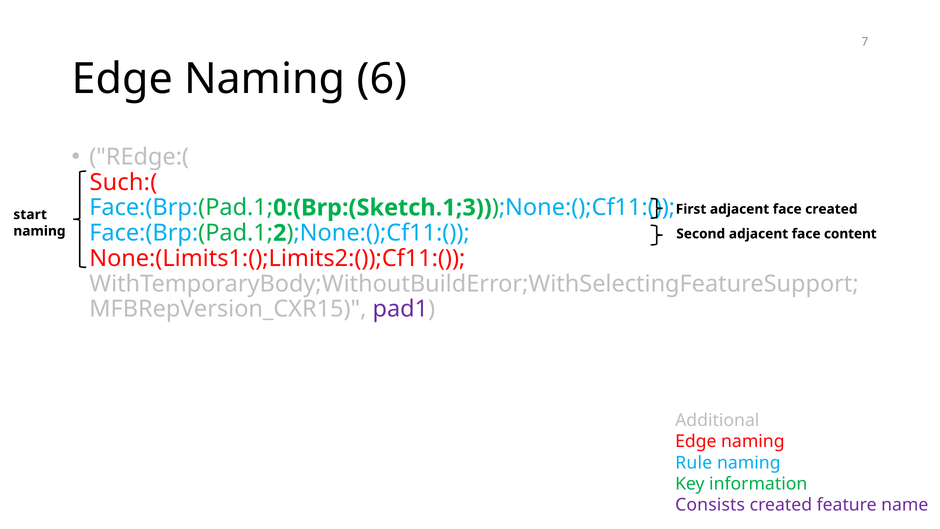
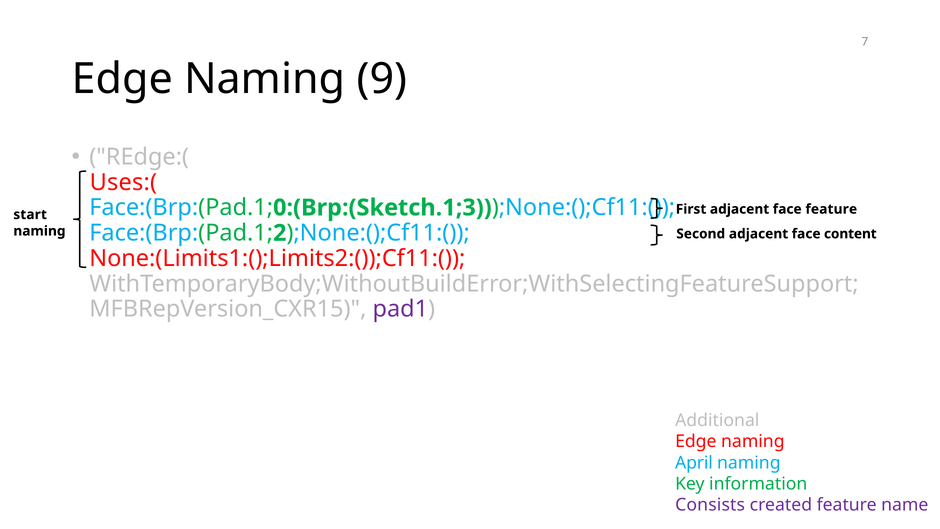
6: 6 -> 9
Such:(: Such:( -> Uses:(
face created: created -> feature
Rule: Rule -> April
